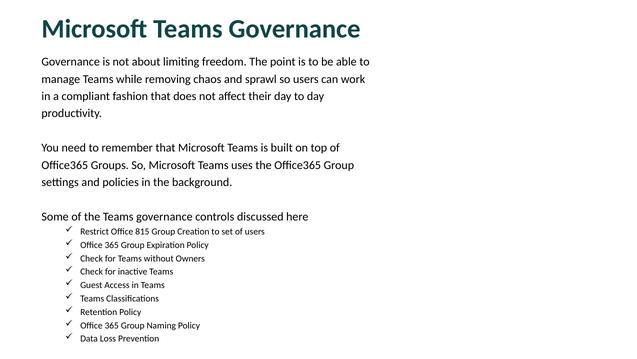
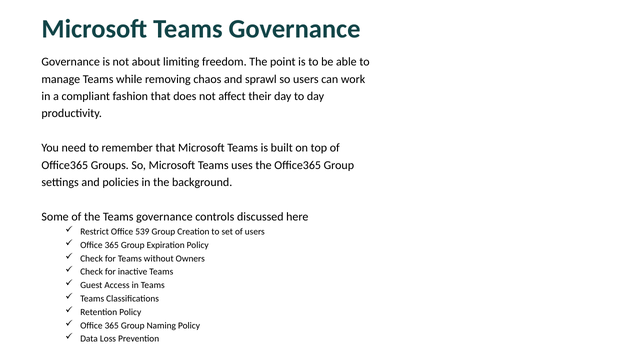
815: 815 -> 539
